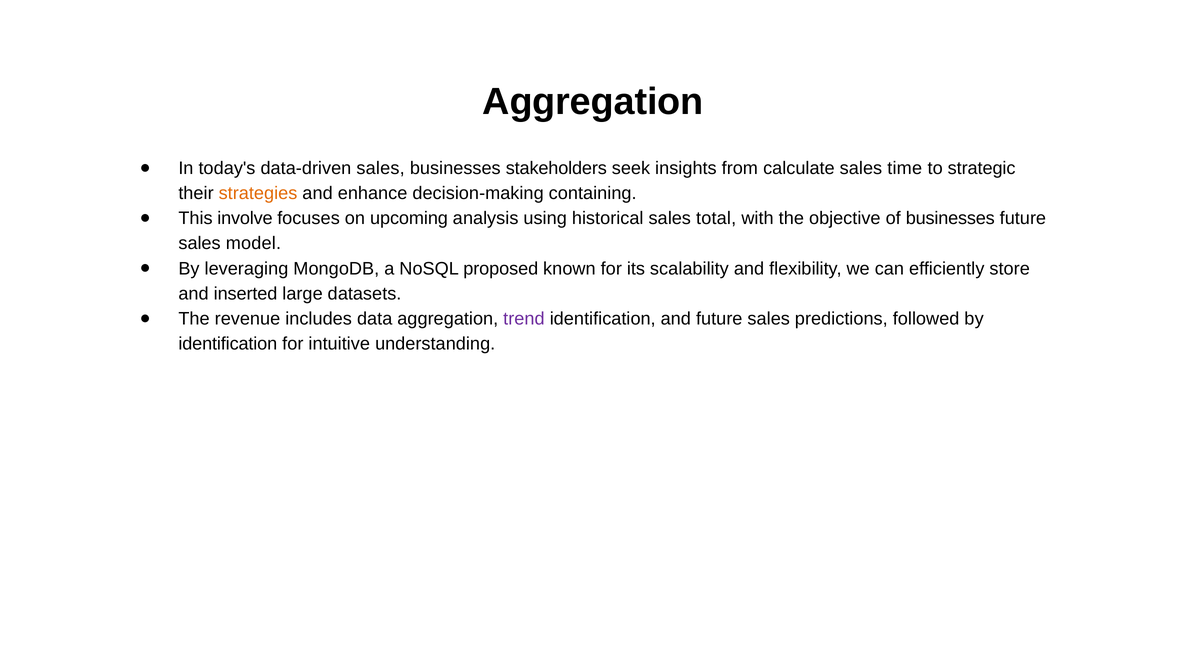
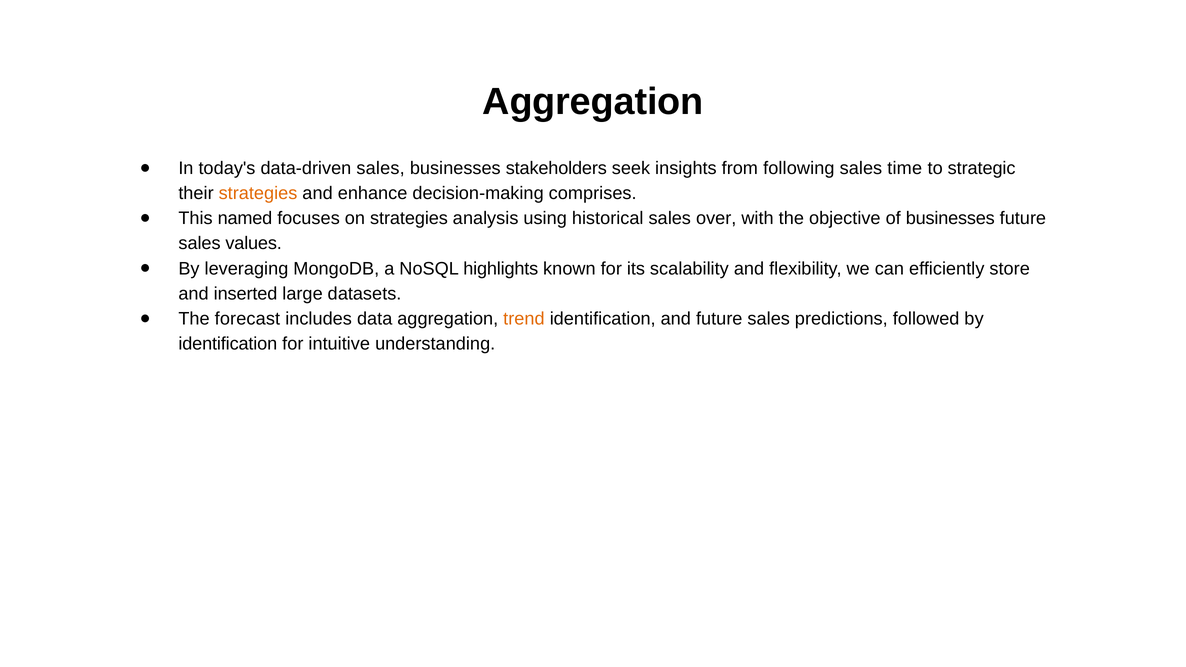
calculate: calculate -> following
containing: containing -> comprises
involve: involve -> named
on upcoming: upcoming -> strategies
total: total -> over
model: model -> values
proposed: proposed -> highlights
revenue: revenue -> forecast
trend colour: purple -> orange
